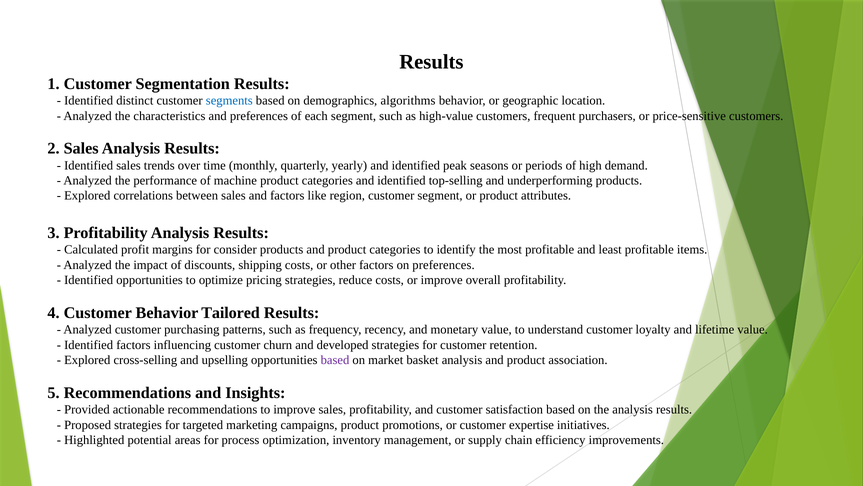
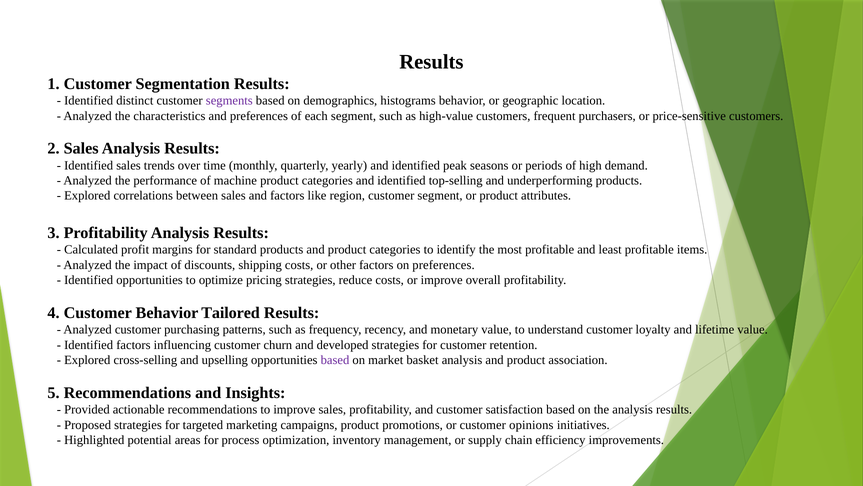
segments colour: blue -> purple
algorithms: algorithms -> histograms
consider: consider -> standard
expertise: expertise -> opinions
